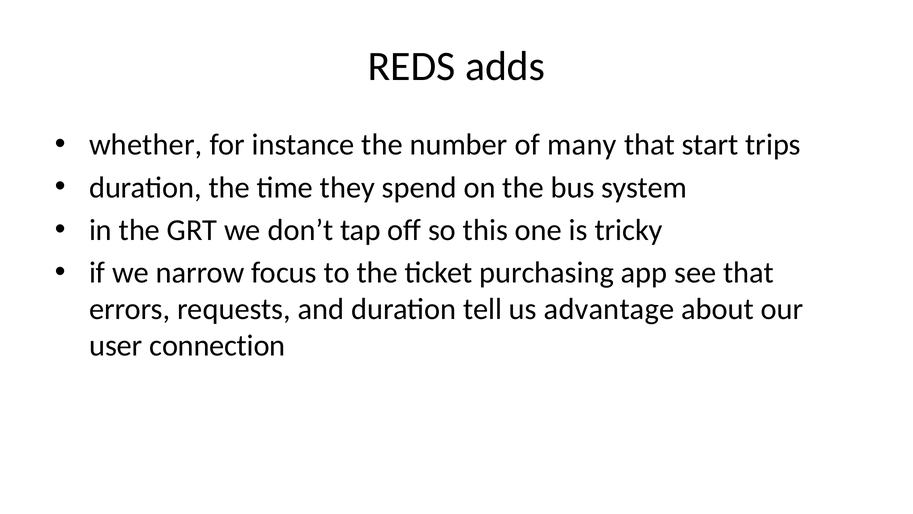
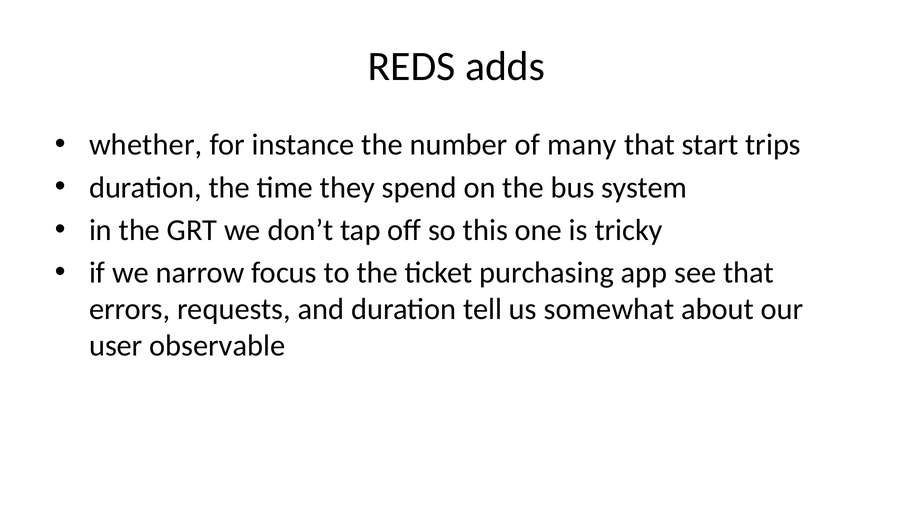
advantage: advantage -> somewhat
connection: connection -> observable
